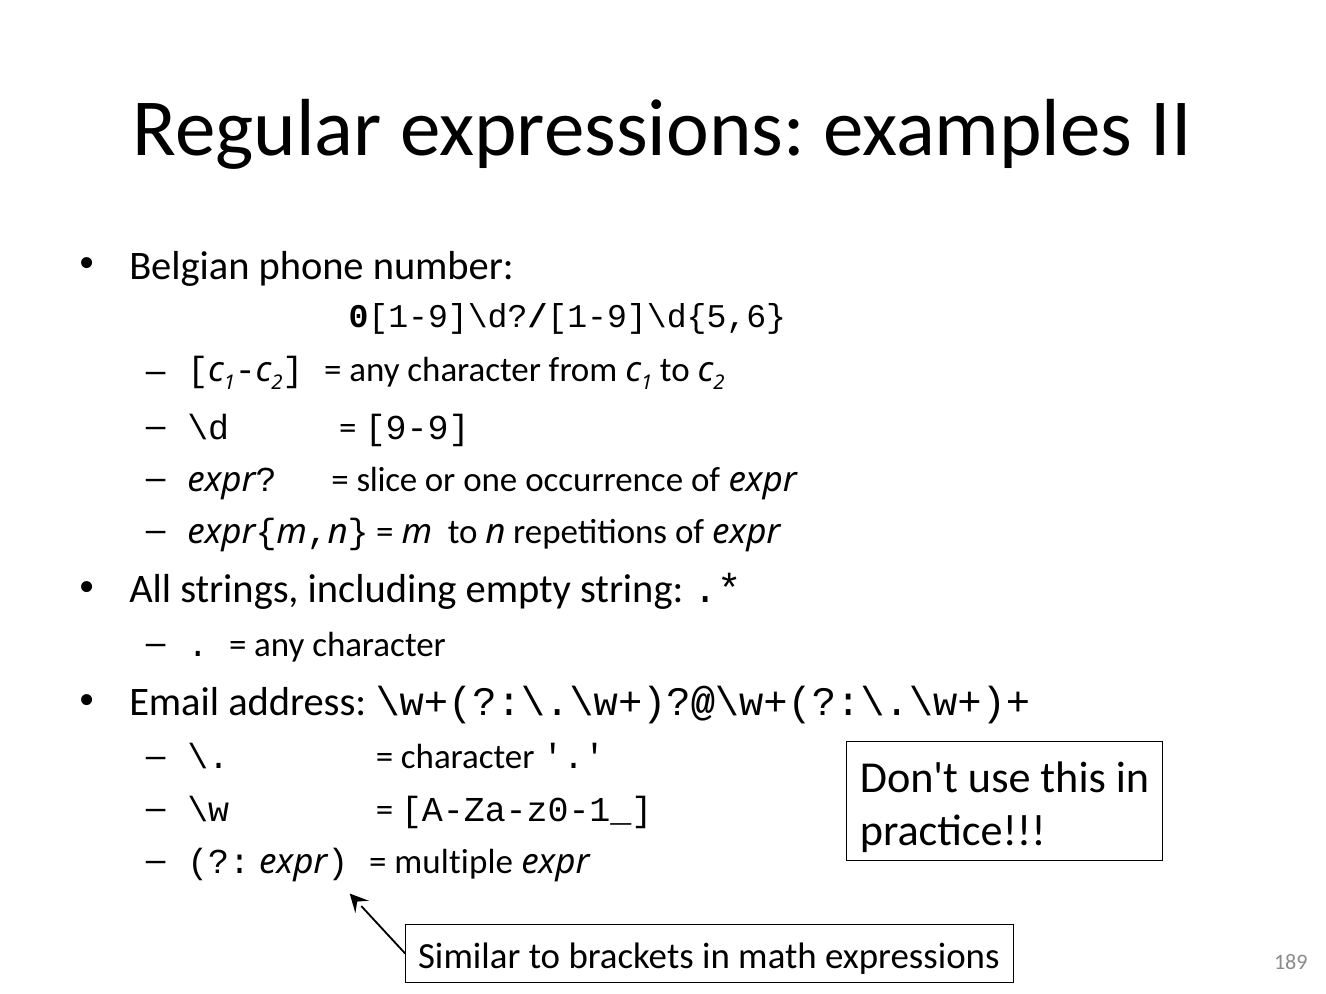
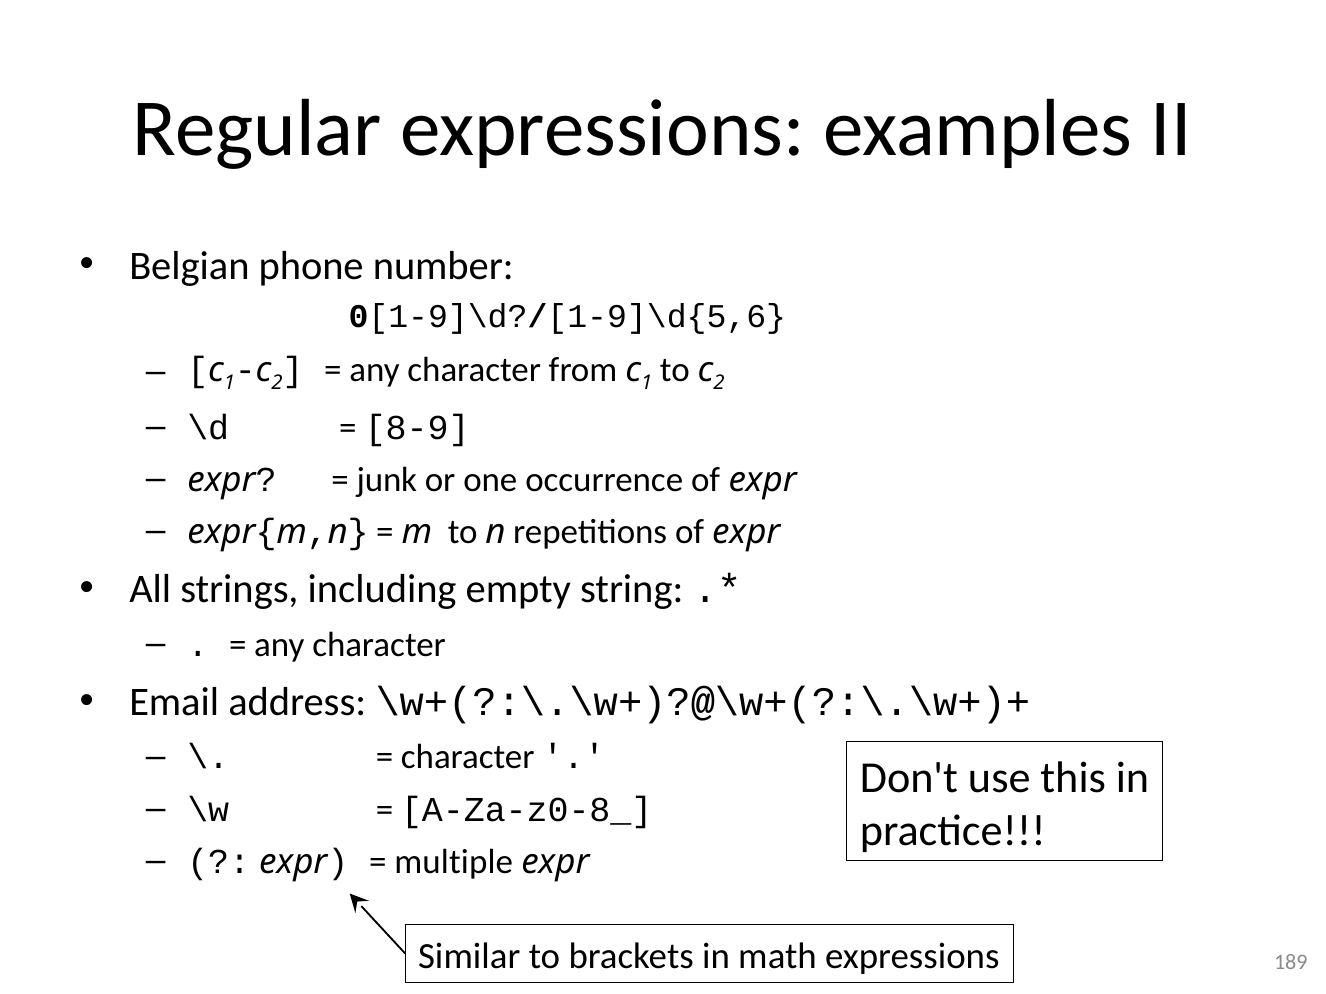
9-9: 9-9 -> 8-9
slice: slice -> junk
A-Za-z0-1_: A-Za-z0-1_ -> A-Za-z0-8_
